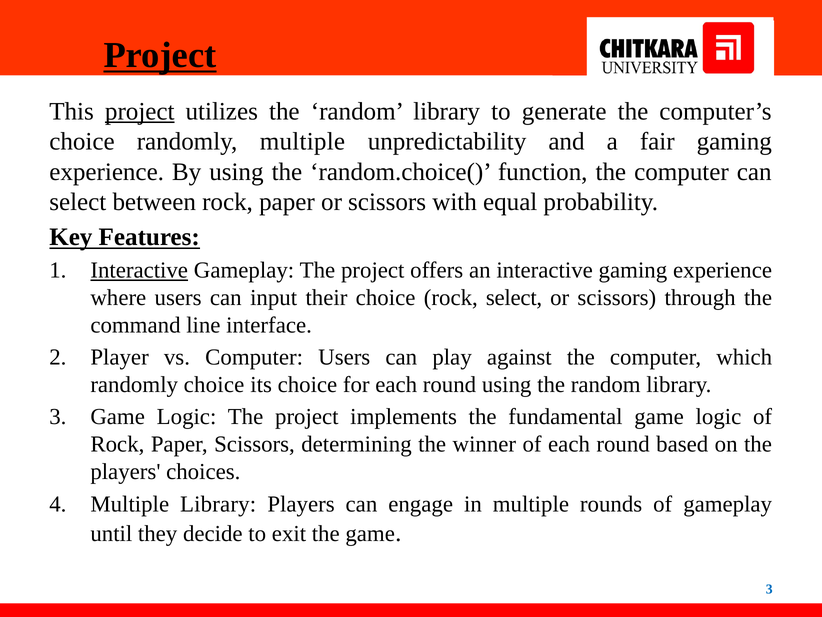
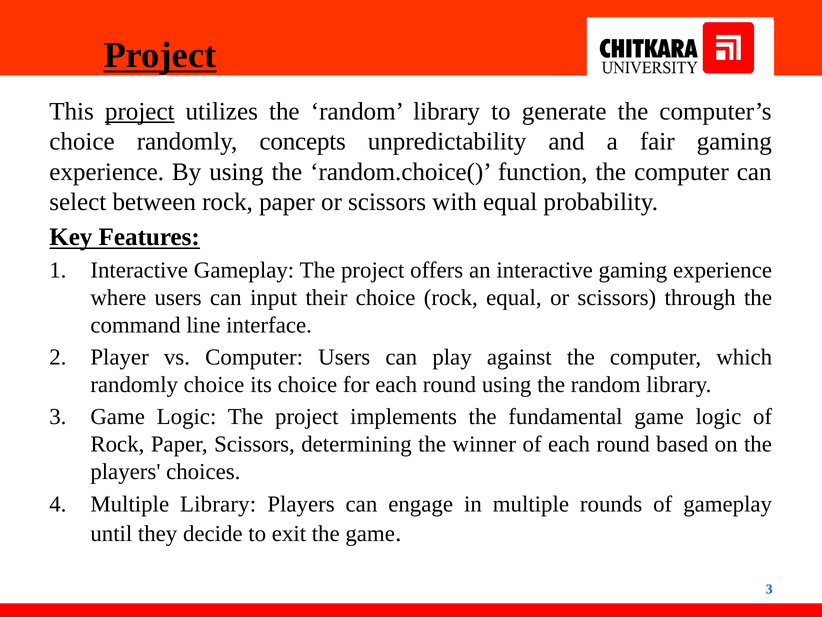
randomly multiple: multiple -> concepts
Interactive at (139, 270) underline: present -> none
rock select: select -> equal
